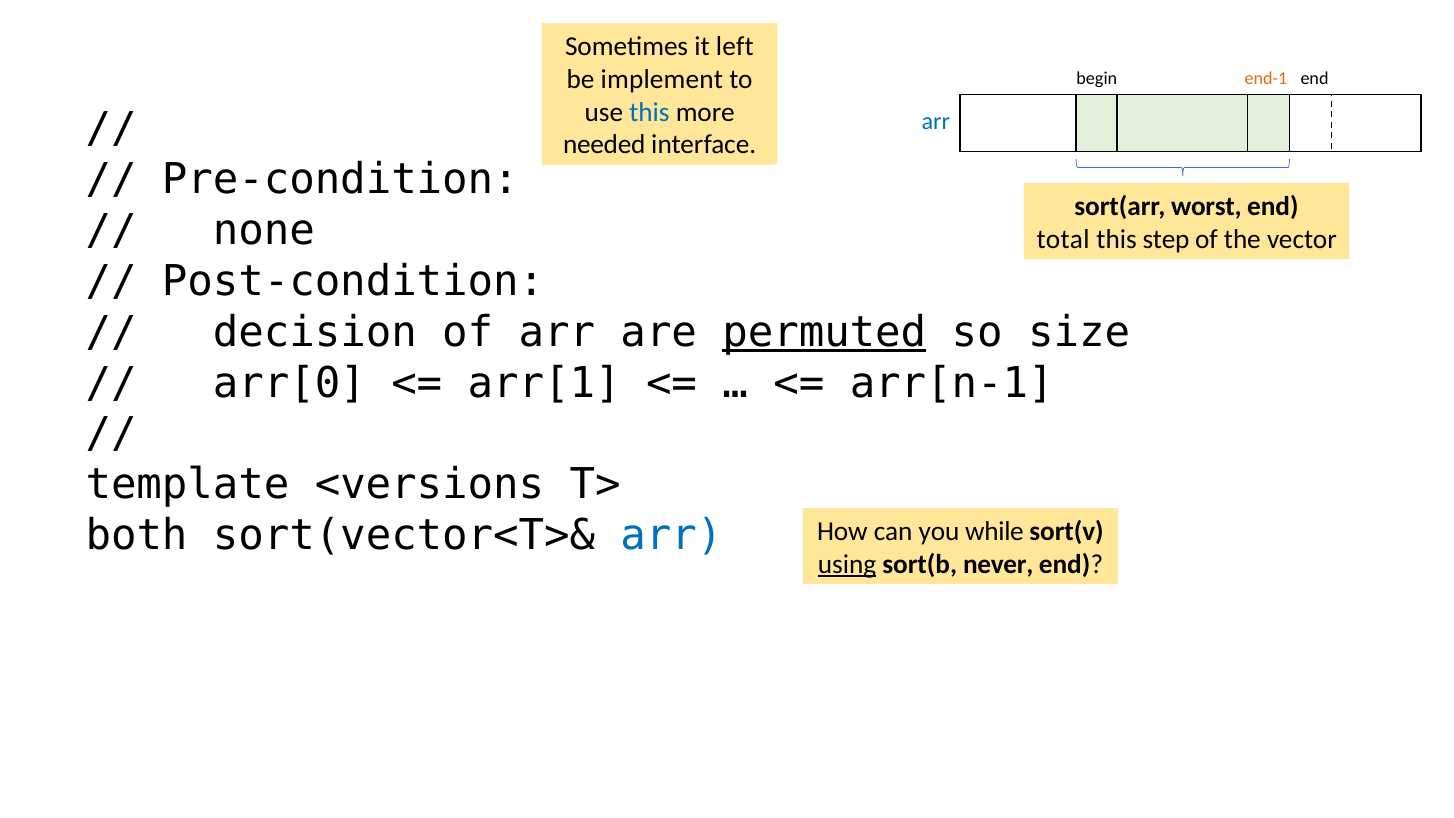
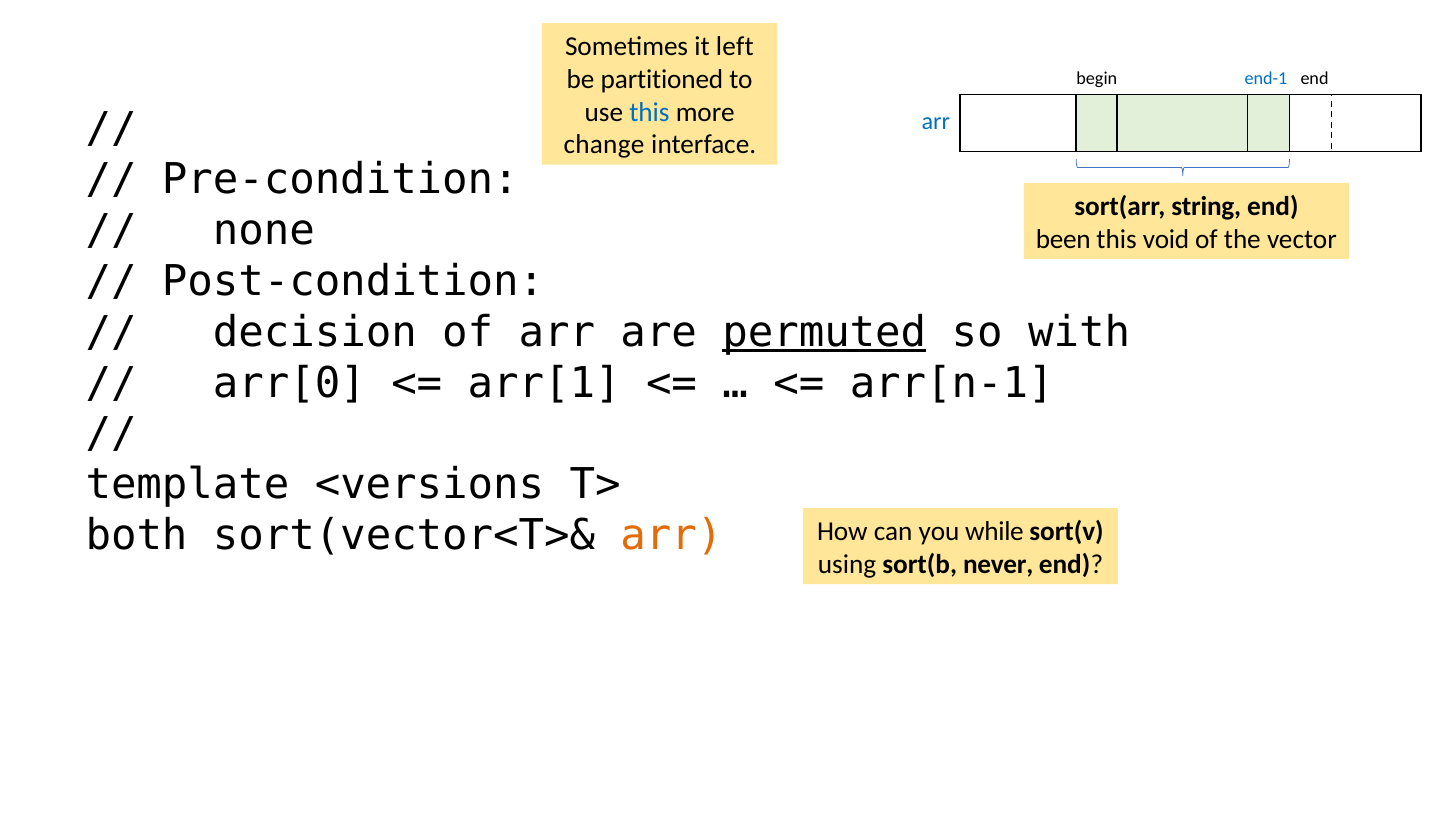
implement: implement -> partitioned
end-1 colour: orange -> blue
needed: needed -> change
worst: worst -> string
total: total -> been
step: step -> void
size: size -> with
arr at (671, 536) colour: blue -> orange
using underline: present -> none
